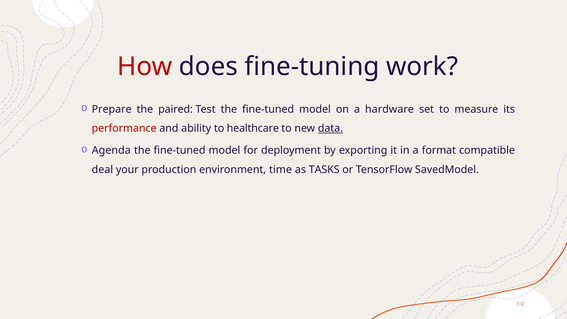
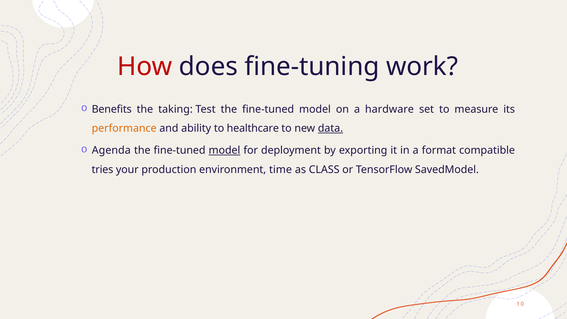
Prepare: Prepare -> Benefits
paired: paired -> taking
performance colour: red -> orange
model at (224, 150) underline: none -> present
deal: deal -> tries
TASKS: TASKS -> CLASS
